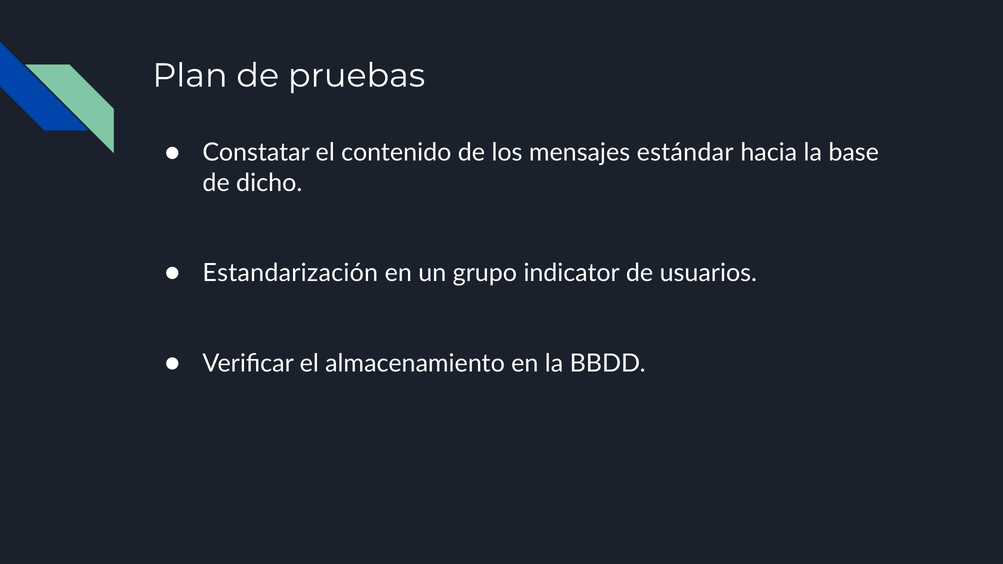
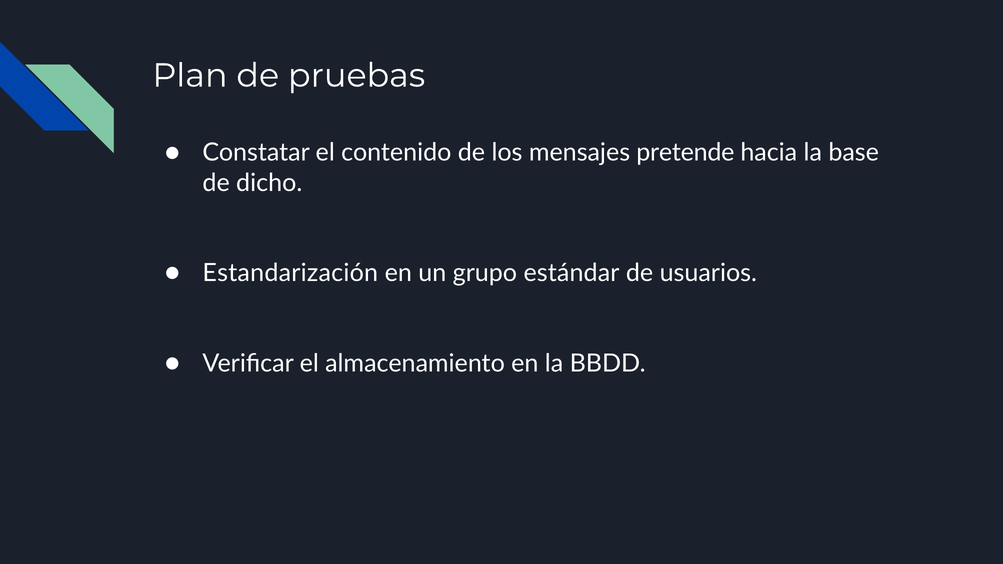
estándar: estándar -> pretende
indicator: indicator -> estándar
